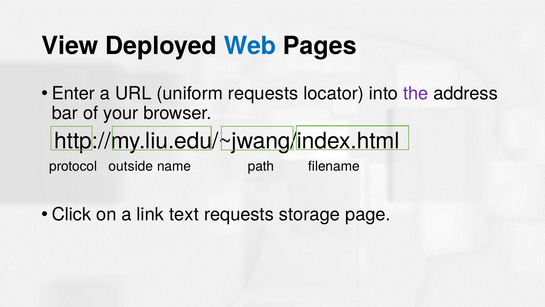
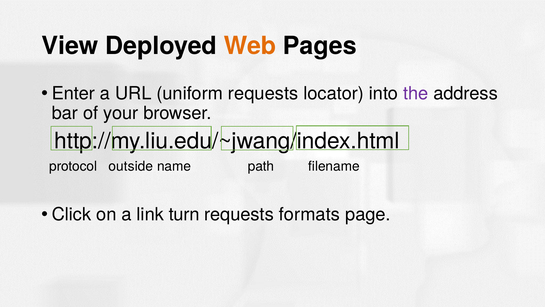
Web colour: blue -> orange
text: text -> turn
storage: storage -> formats
